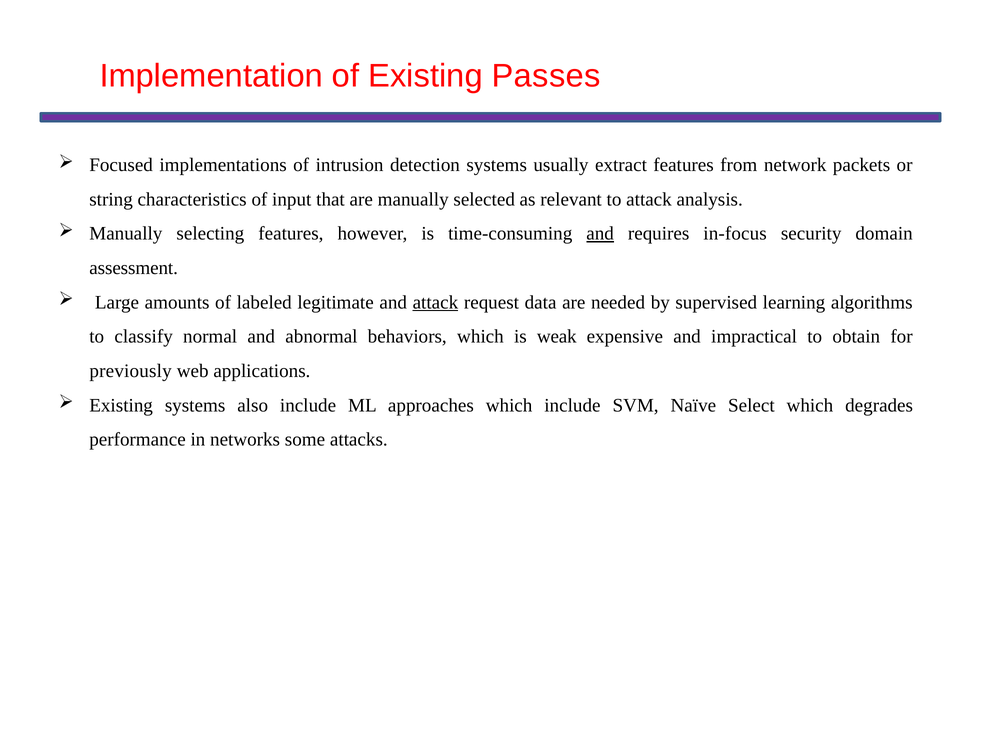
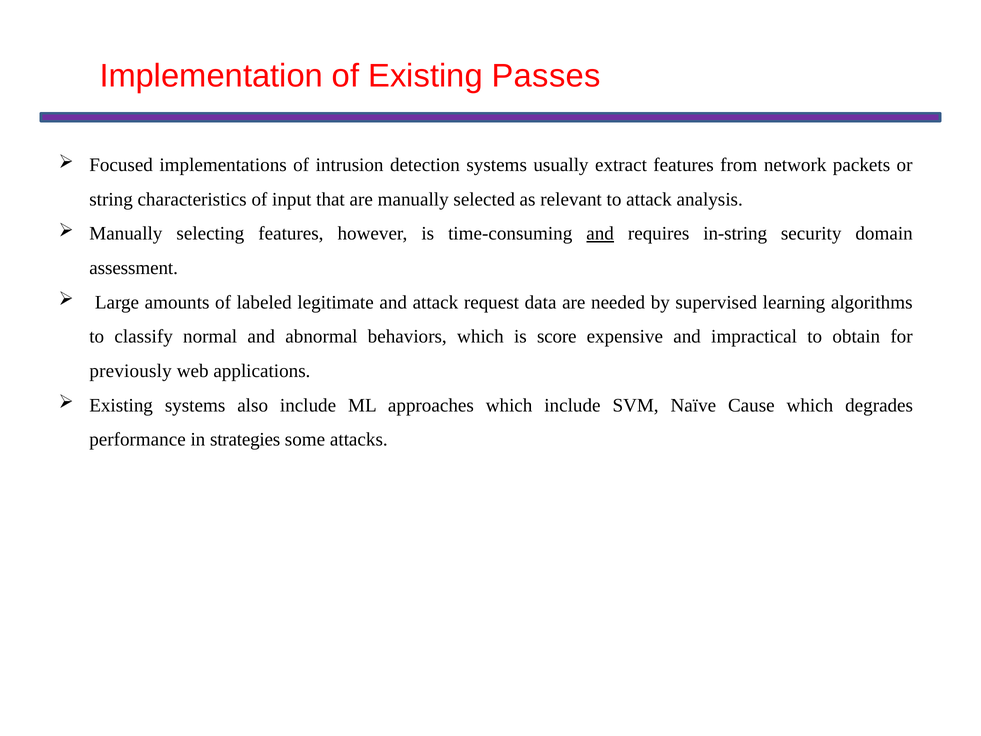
in-focus: in-focus -> in-string
attack at (435, 302) underline: present -> none
weak: weak -> score
Select: Select -> Cause
networks: networks -> strategies
